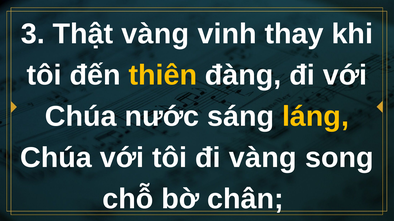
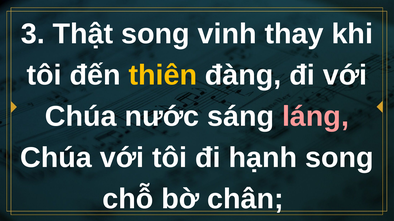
Thật vàng: vàng -> song
láng colour: yellow -> pink
đi vàng: vàng -> hạnh
